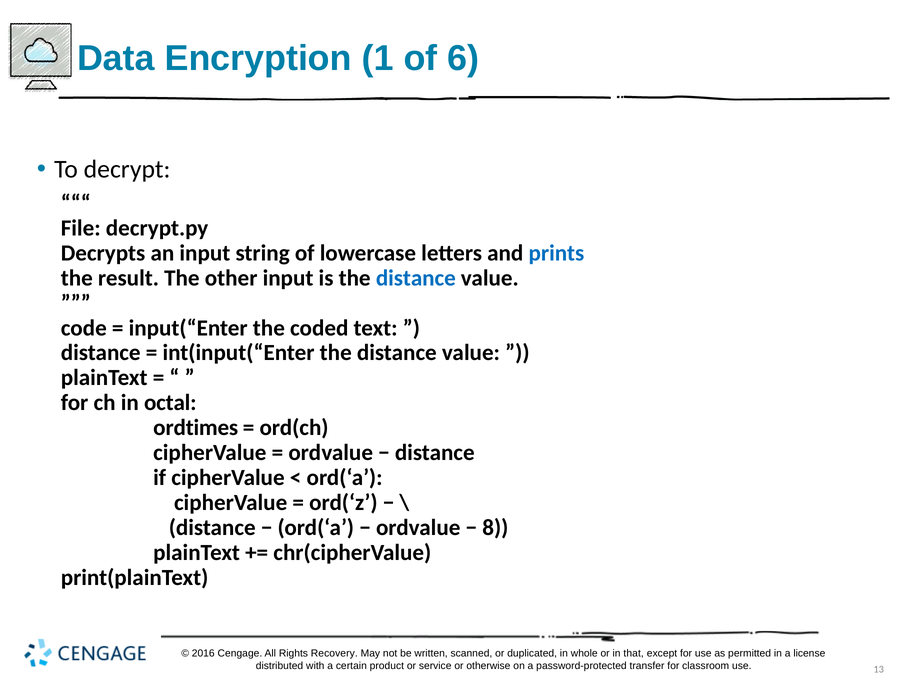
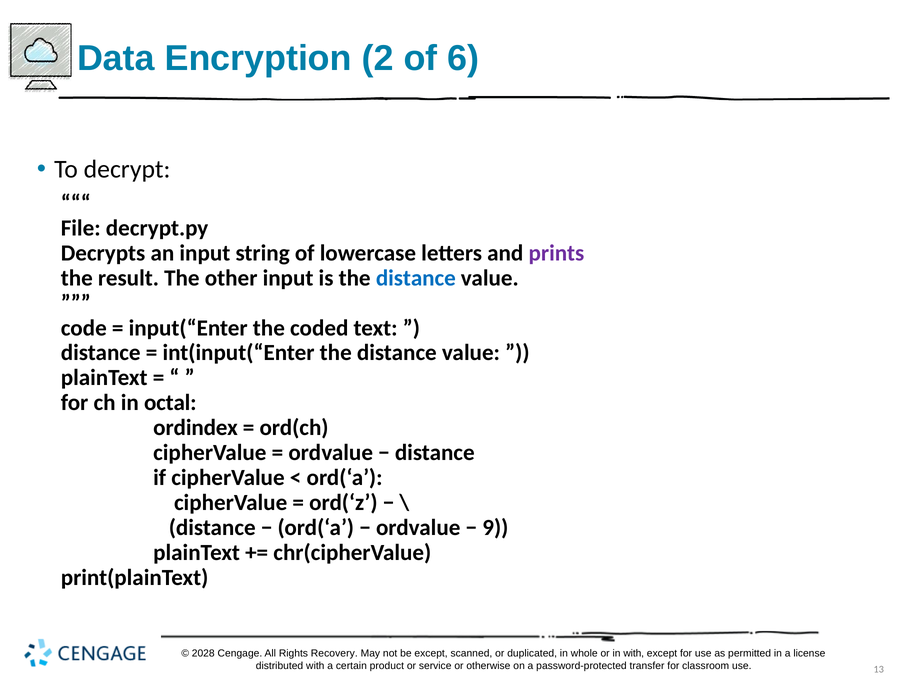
1: 1 -> 2
prints colour: blue -> purple
times: times -> index
8: 8 -> 9
2016: 2016 -> 2028
be written: written -> except
in that: that -> with
